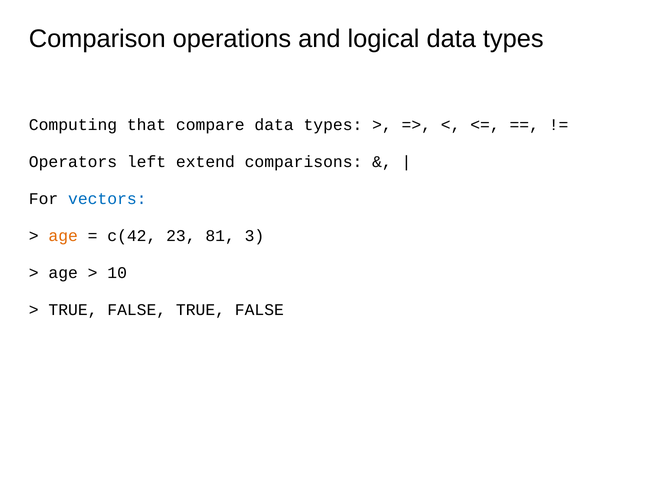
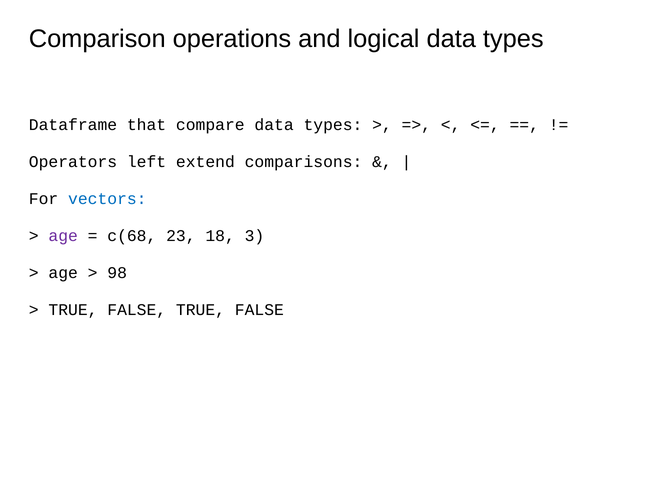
Computing: Computing -> Dataframe
age at (63, 236) colour: orange -> purple
c(42: c(42 -> c(68
81: 81 -> 18
10: 10 -> 98
